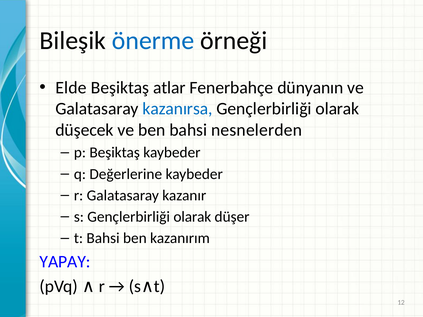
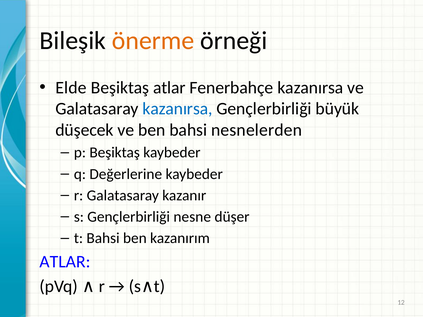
önerme colour: blue -> orange
Fenerbahçe dünyanın: dünyanın -> kazanırsa
olarak at (337, 109): olarak -> büyük
s Gençlerbirliği olarak: olarak -> nesne
YAPAY at (65, 262): YAPAY -> ATLAR
